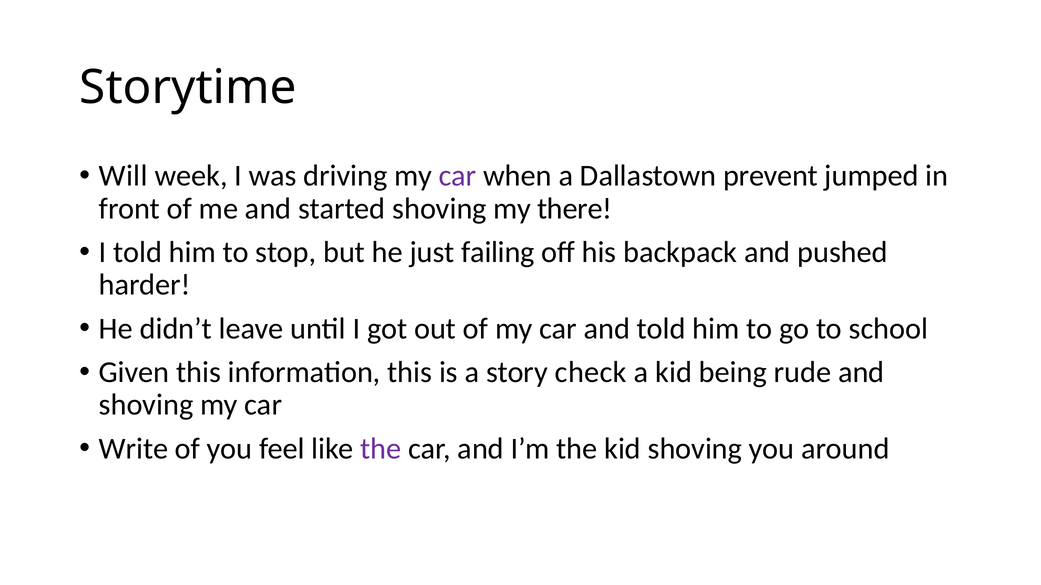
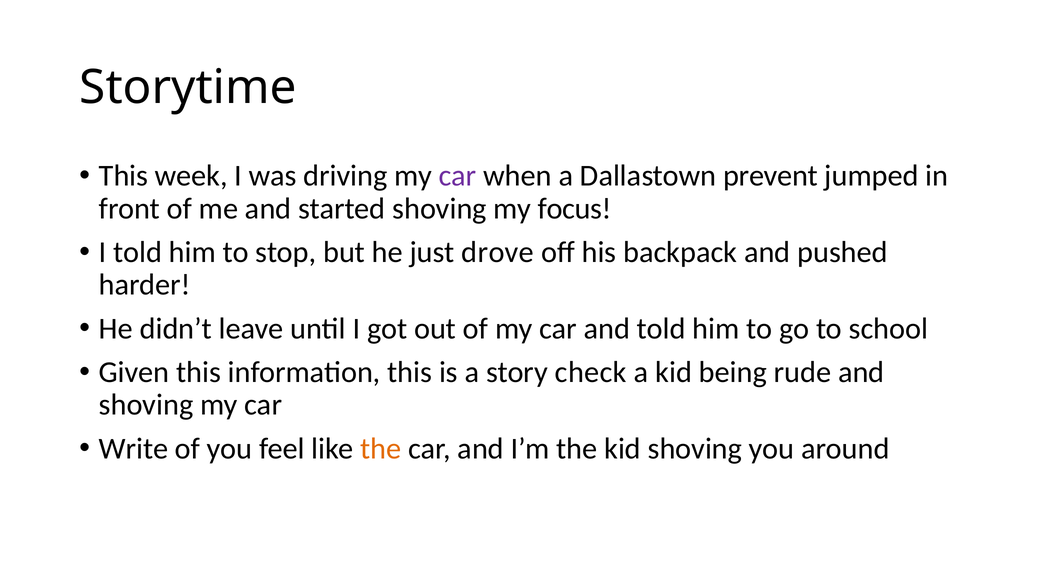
Will at (123, 176): Will -> This
there: there -> focus
failing: failing -> drove
the at (381, 449) colour: purple -> orange
